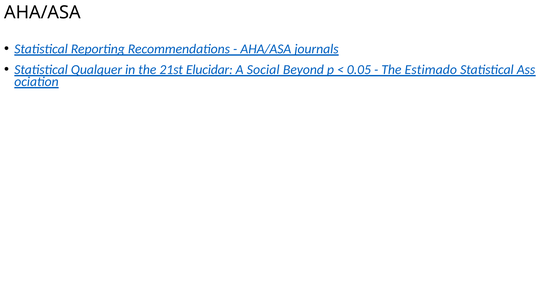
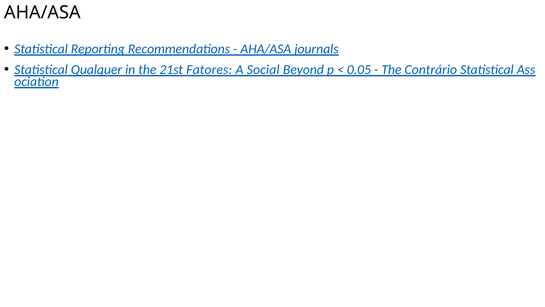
Elucidar: Elucidar -> Fatores
Estimado: Estimado -> Contrário
